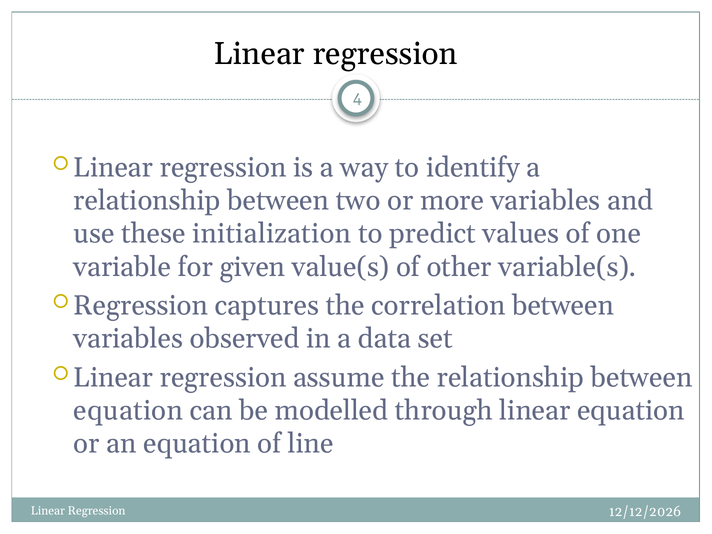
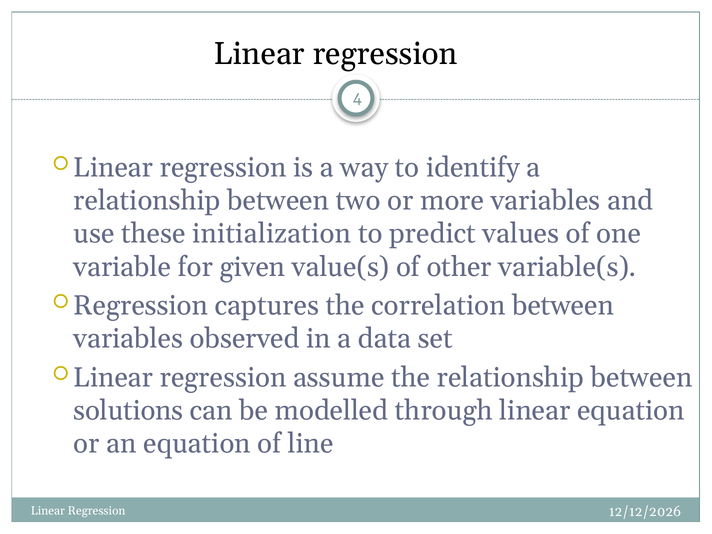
equation at (128, 411): equation -> solutions
